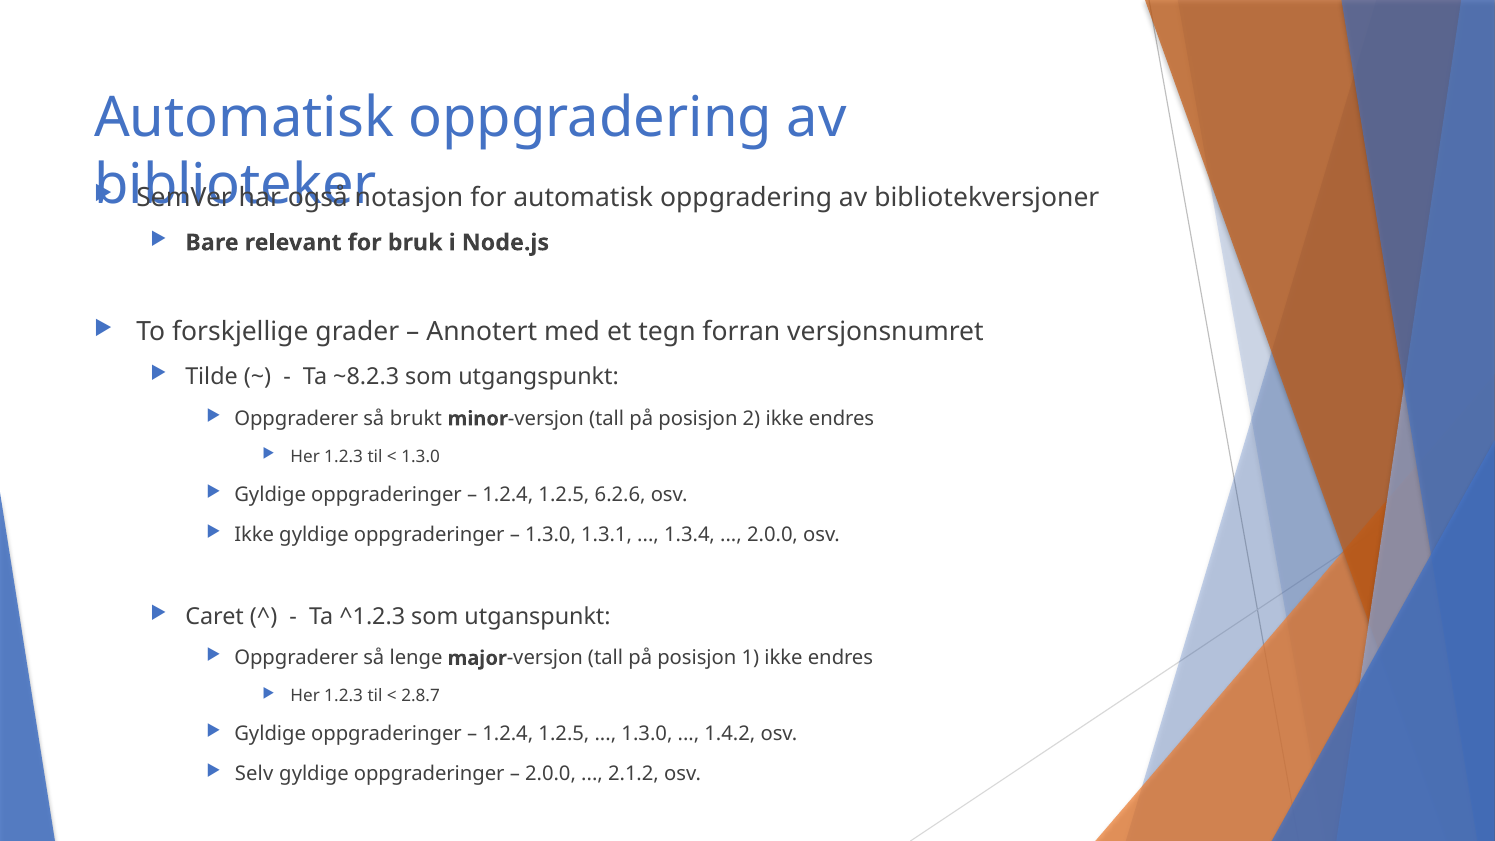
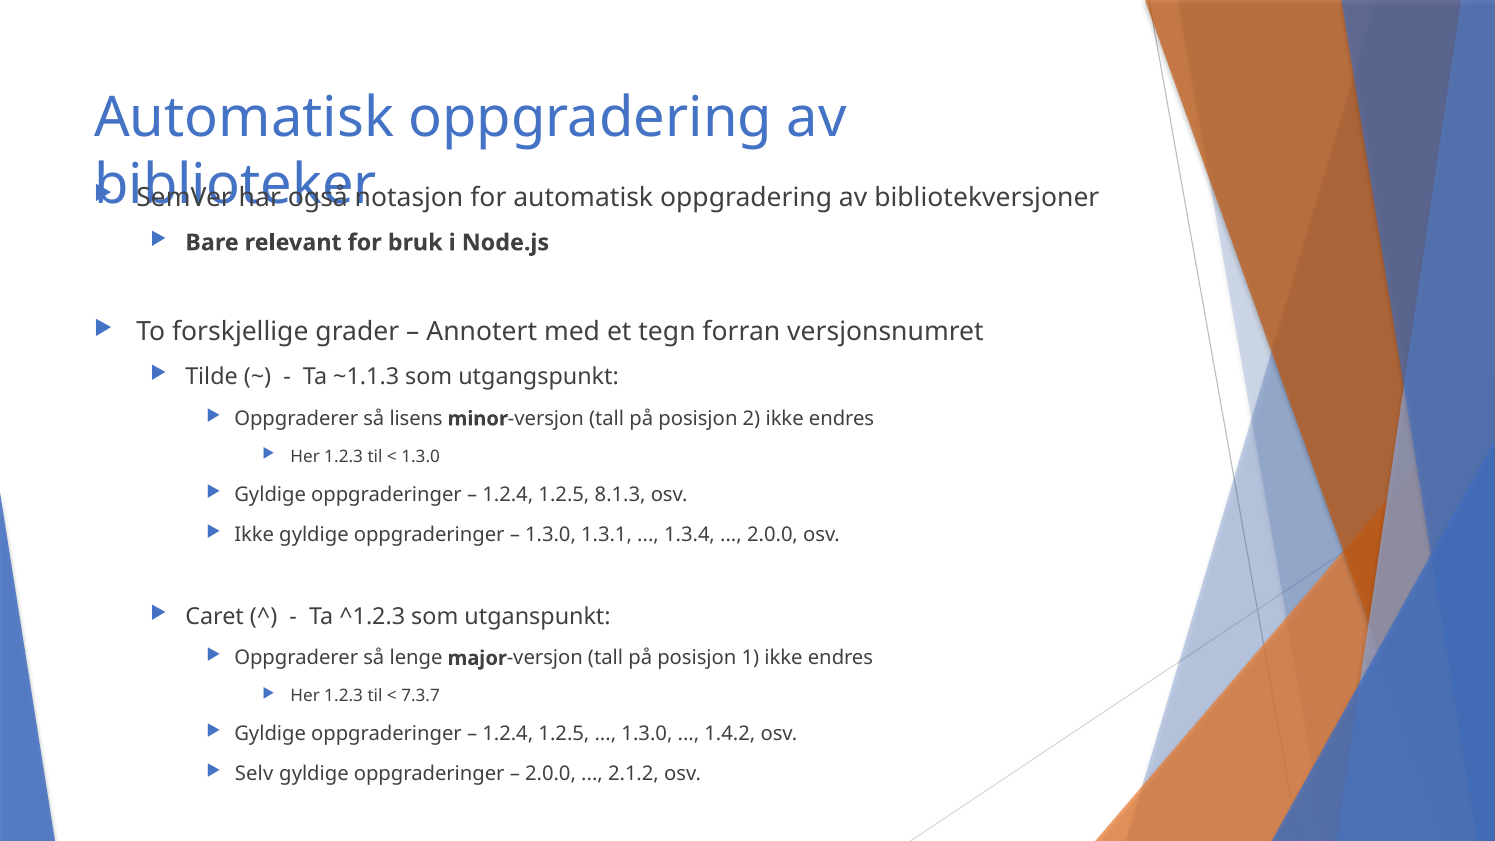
~8.2.3: ~8.2.3 -> ~1.1.3
brukt: brukt -> lisens
6.2.6: 6.2.6 -> 8.1.3
2.8.7: 2.8.7 -> 7.3.7
